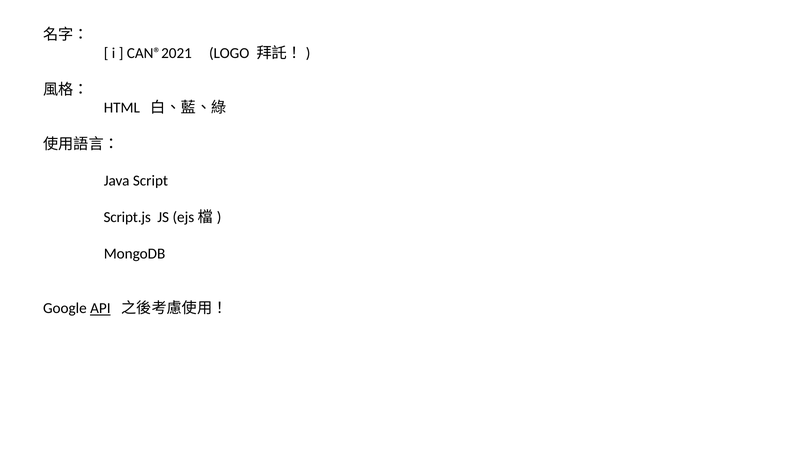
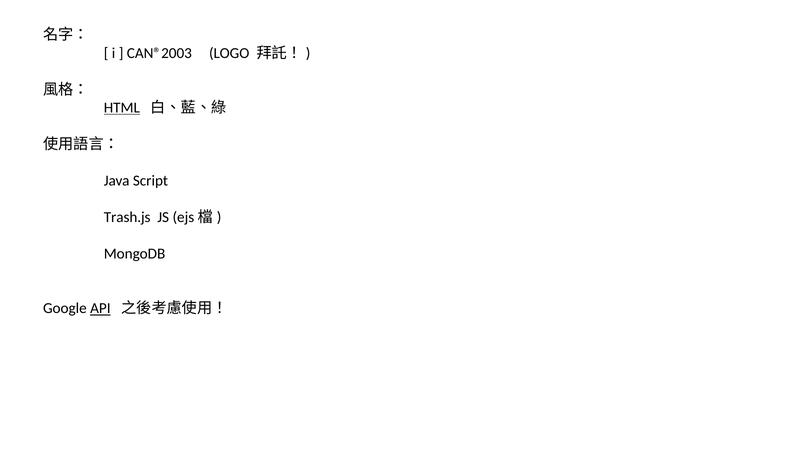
CAN®2021: CAN®2021 -> CAN®2003
HTML underline: none -> present
Script.js: Script.js -> Trash.js
